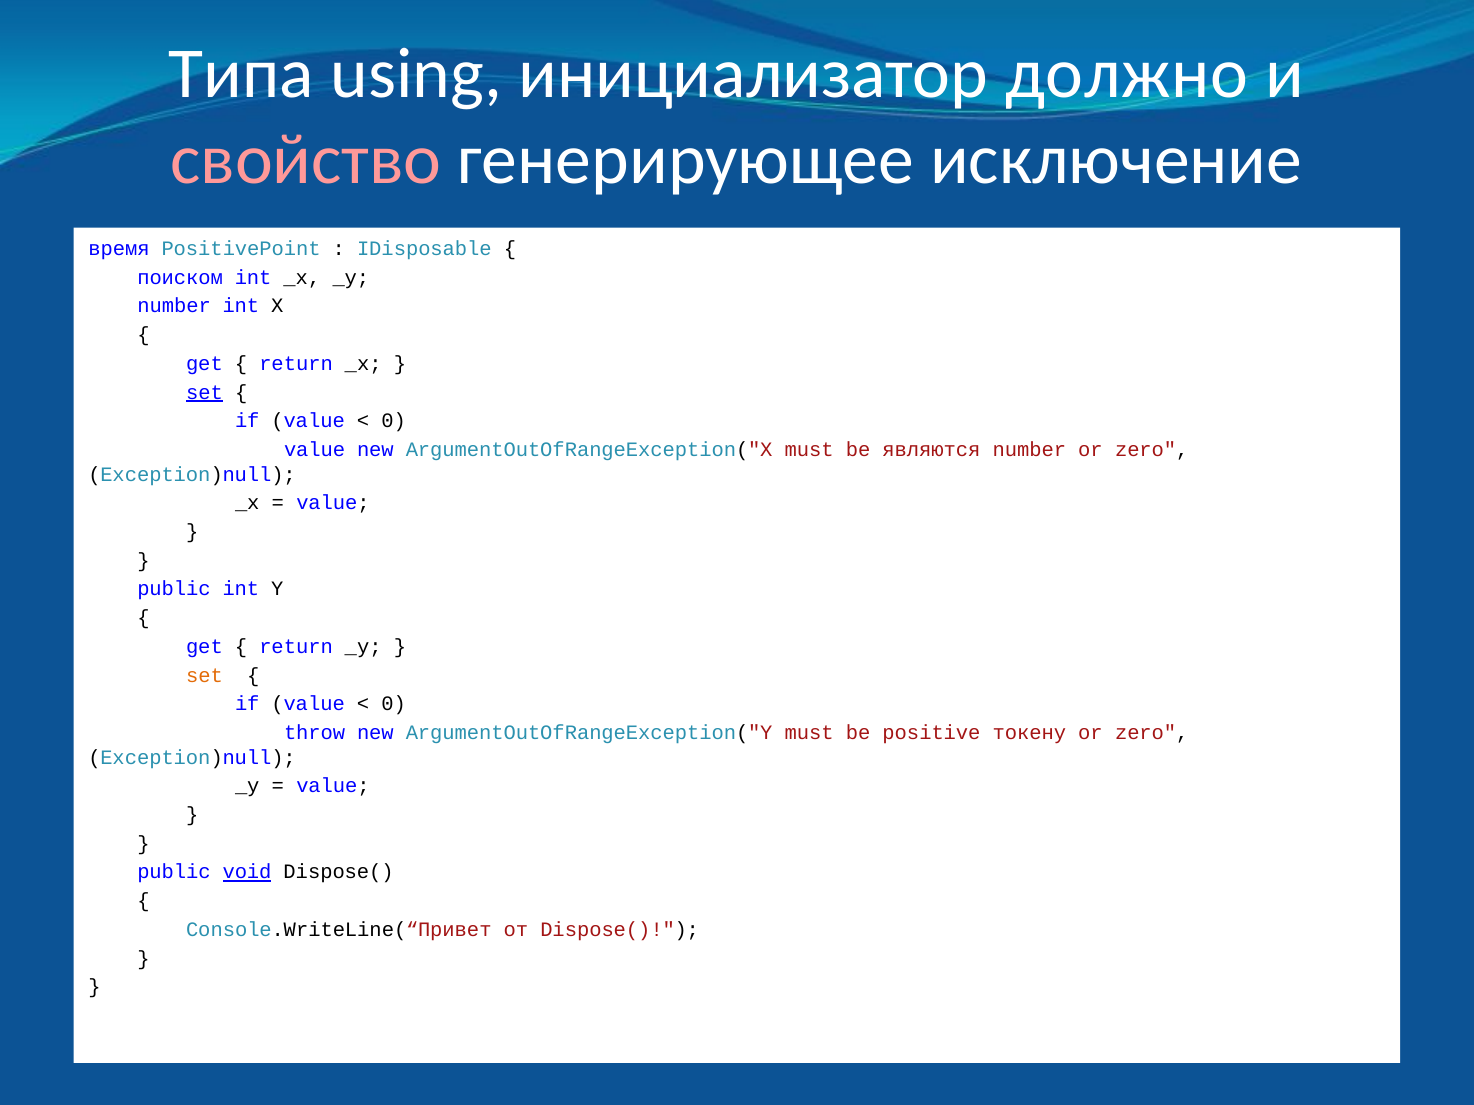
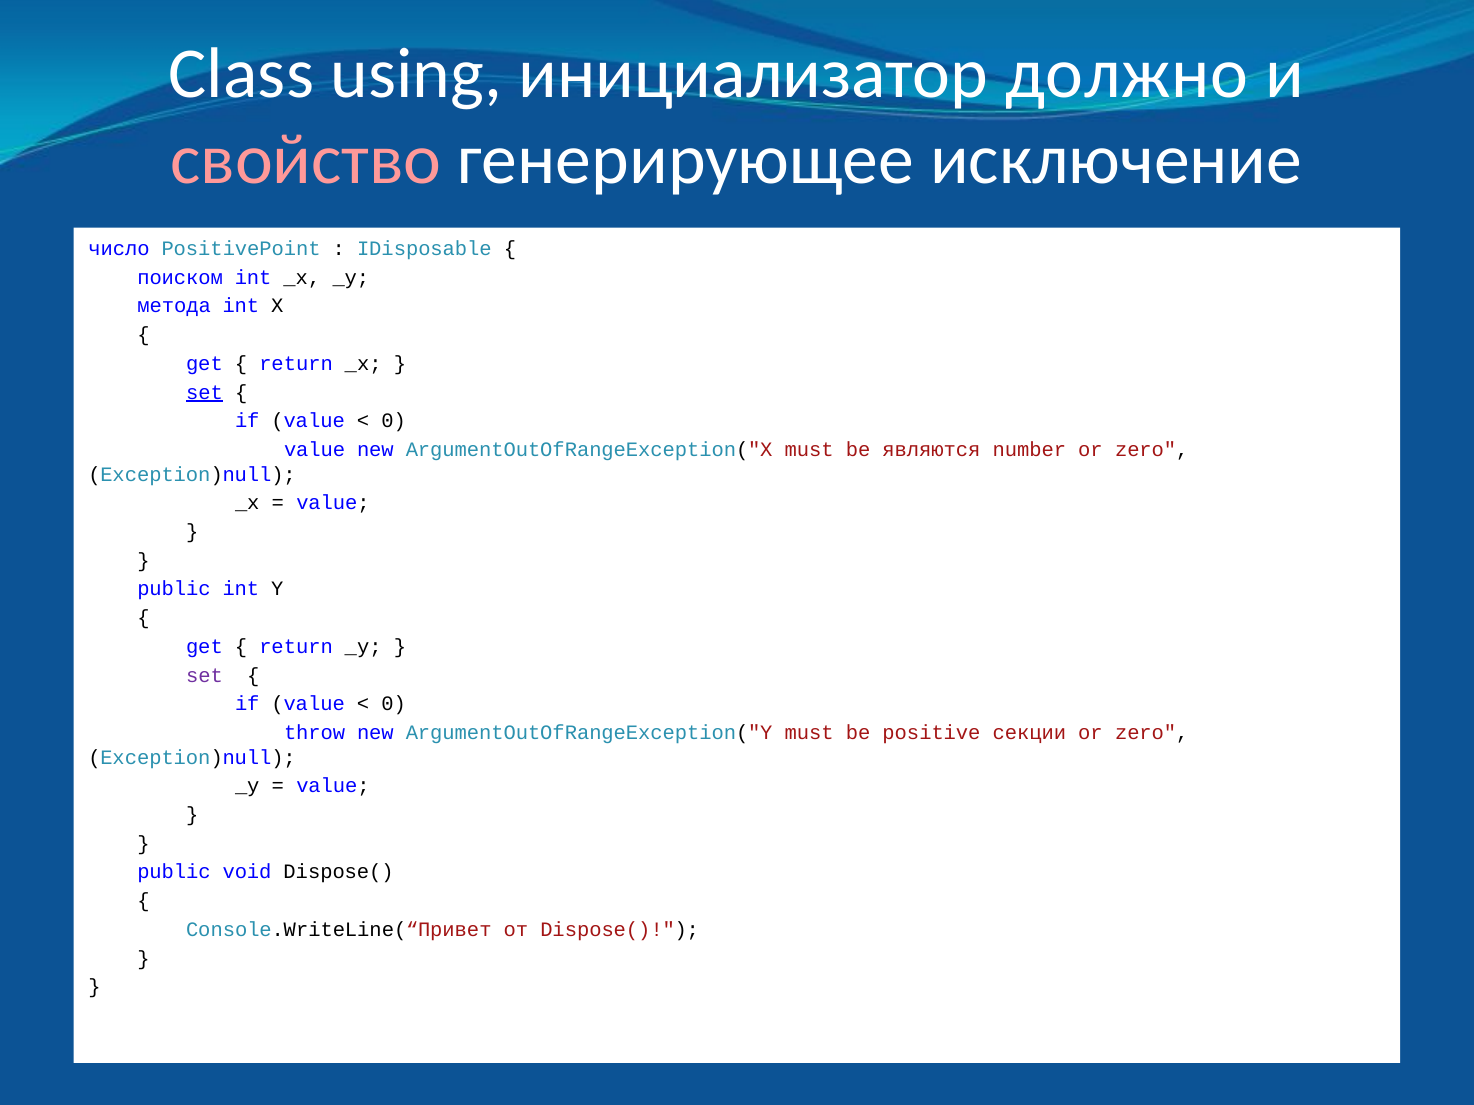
Типа: Типа -> Class
время: время -> число
number at (174, 306): number -> метода
set at (205, 676) colour: orange -> purple
токену: токену -> секции
void underline: present -> none
